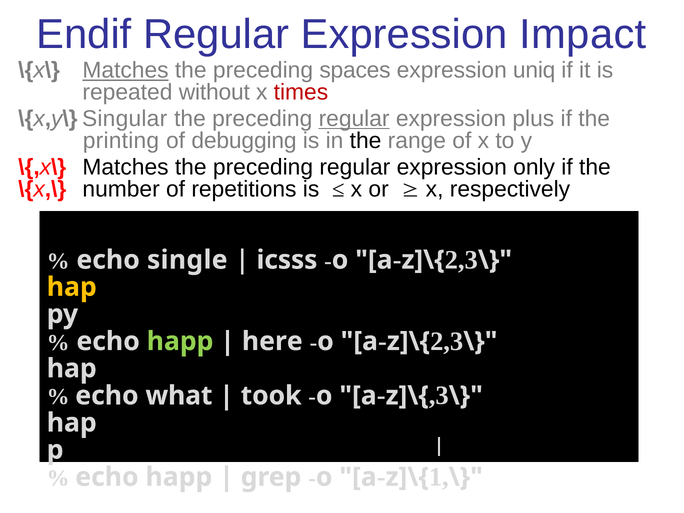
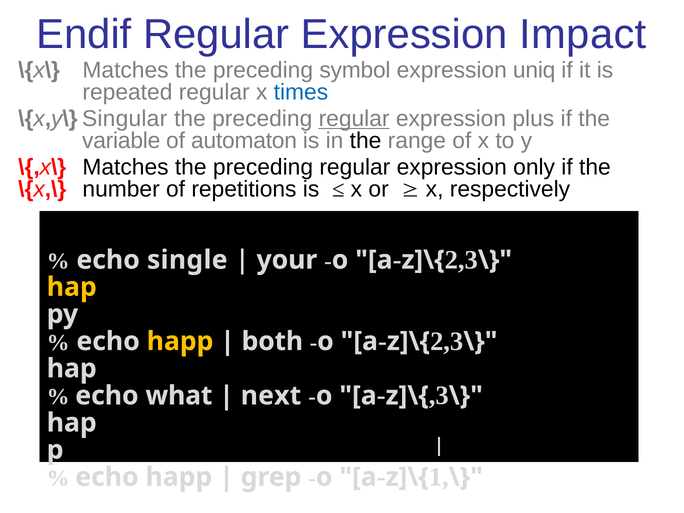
Matches at (126, 70) underline: present -> none
spaces: spaces -> symbol
repeated without: without -> regular
times colour: red -> blue
printing: printing -> variable
debugging: debugging -> automaton
icsss: icsss -> your
happ at (180, 341) colour: light green -> yellow
here: here -> both
took: took -> next
